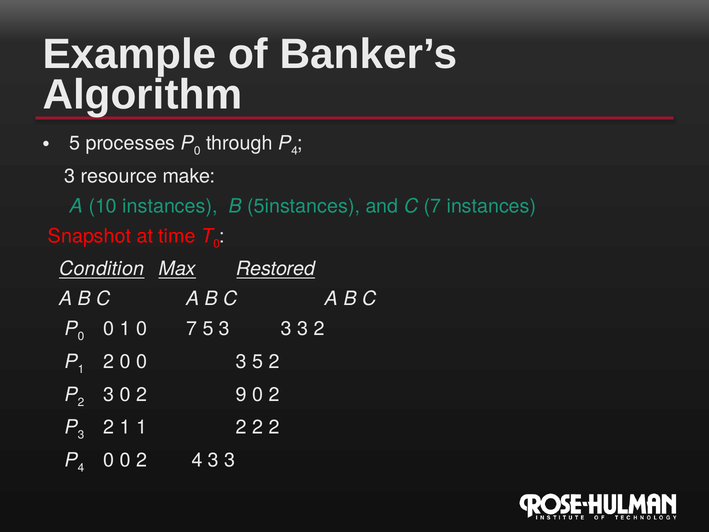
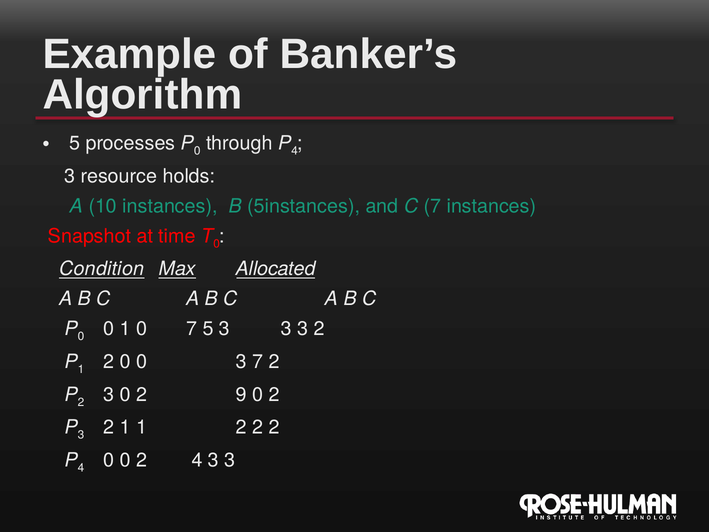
make: make -> holds
Restored: Restored -> Allocated
3 5: 5 -> 7
